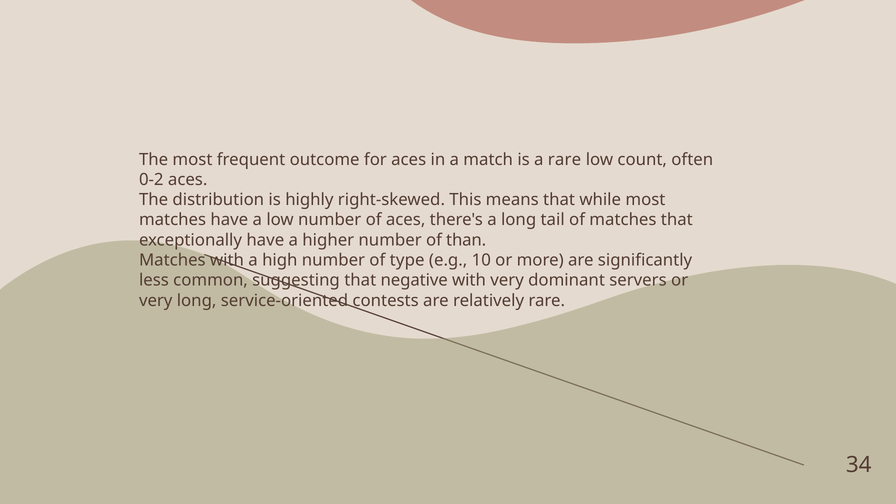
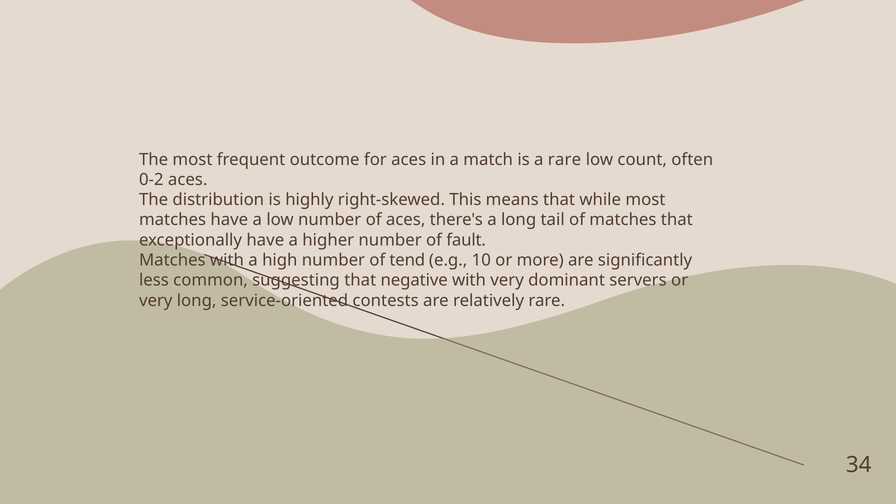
than: than -> fault
type: type -> tend
